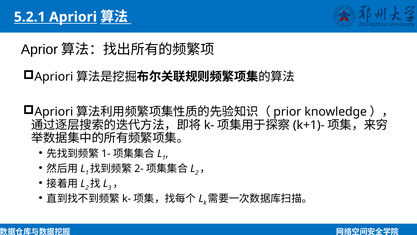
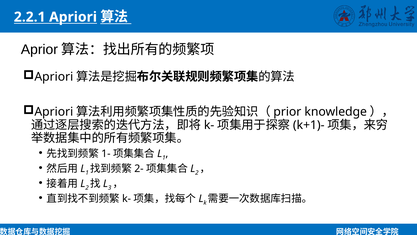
5.2.1: 5.2.1 -> 2.2.1
